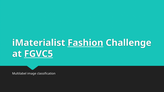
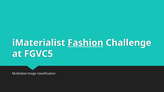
FGVC5 underline: present -> none
